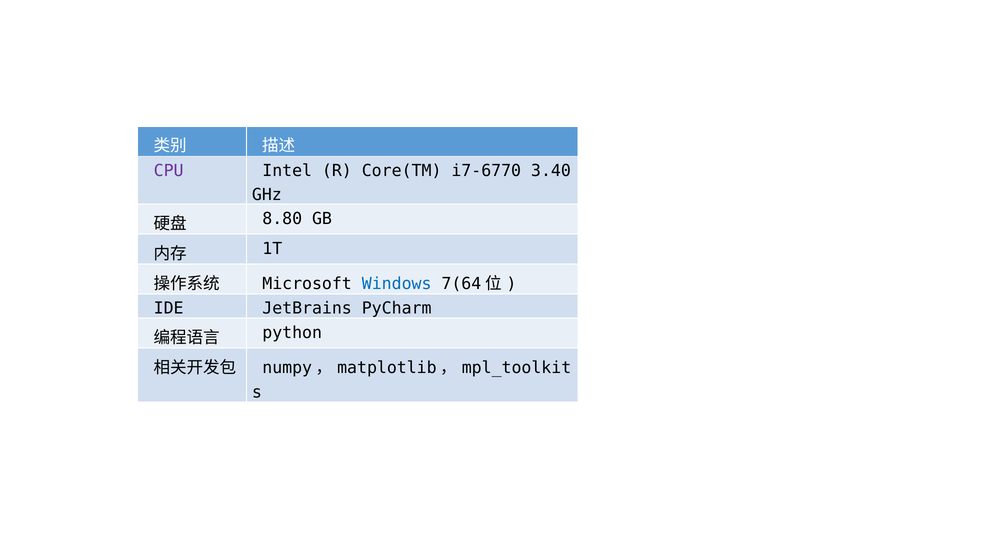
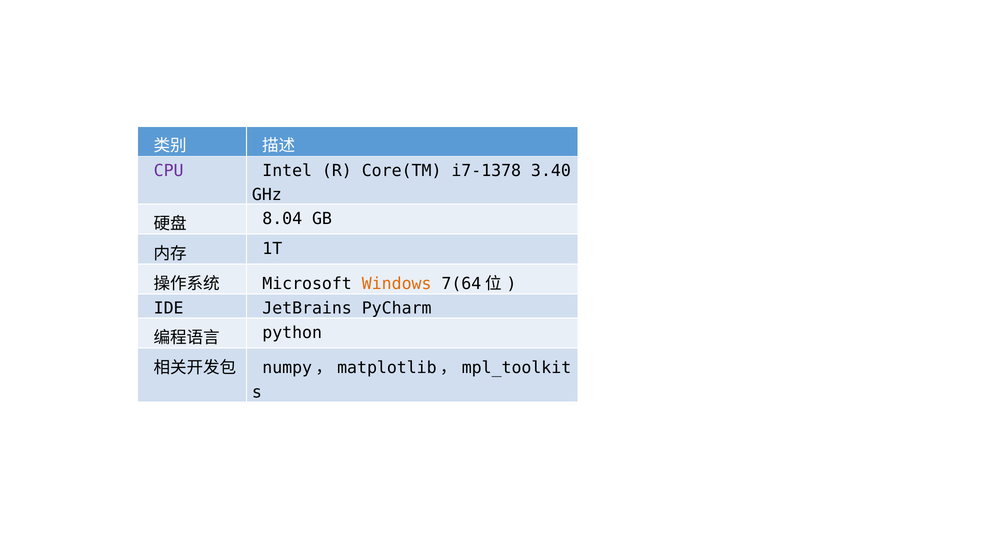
i7-6770: i7-6770 -> i7-1378
8.80: 8.80 -> 8.04
Windows colour: blue -> orange
